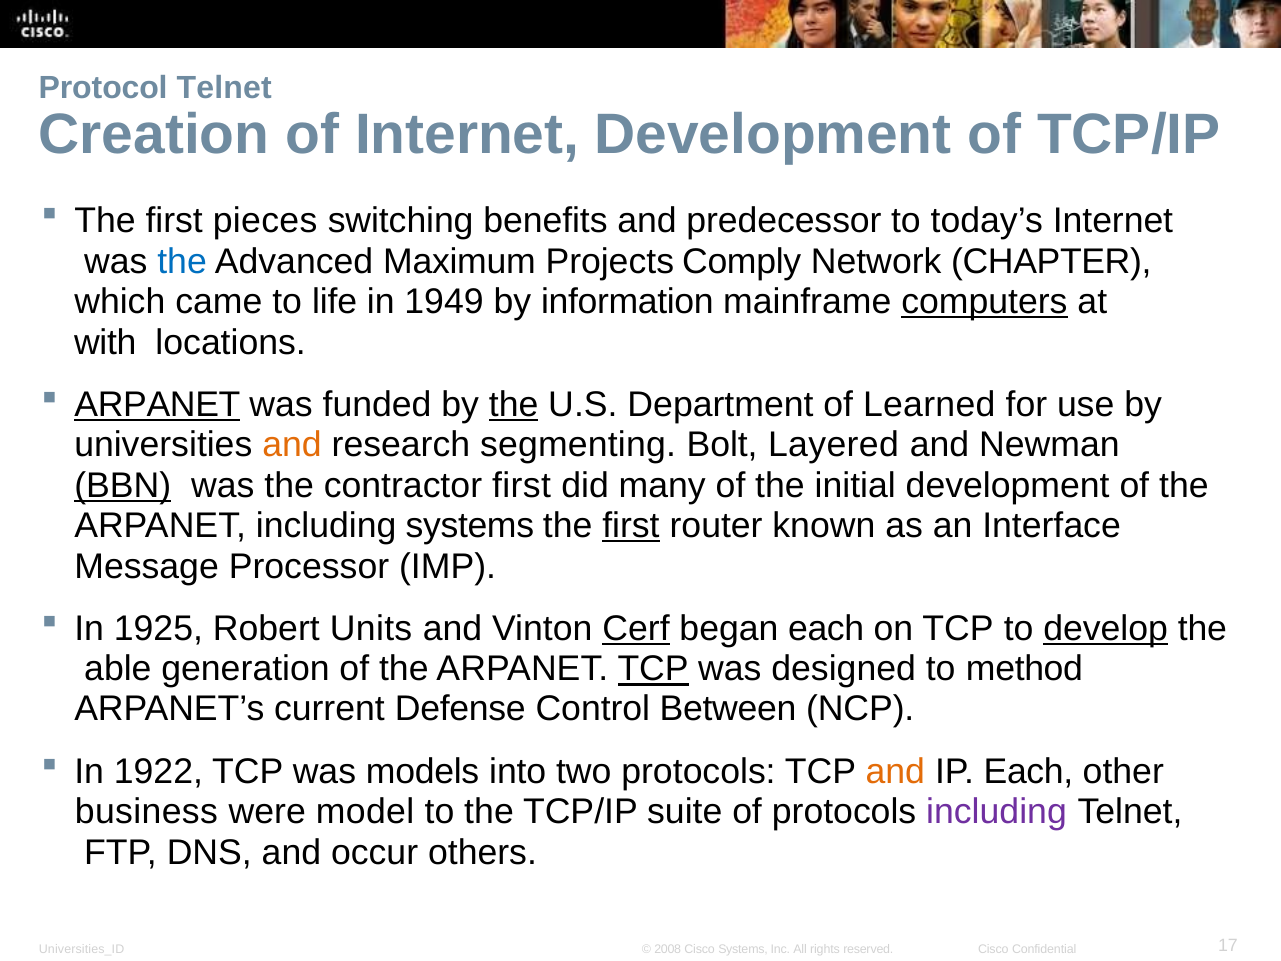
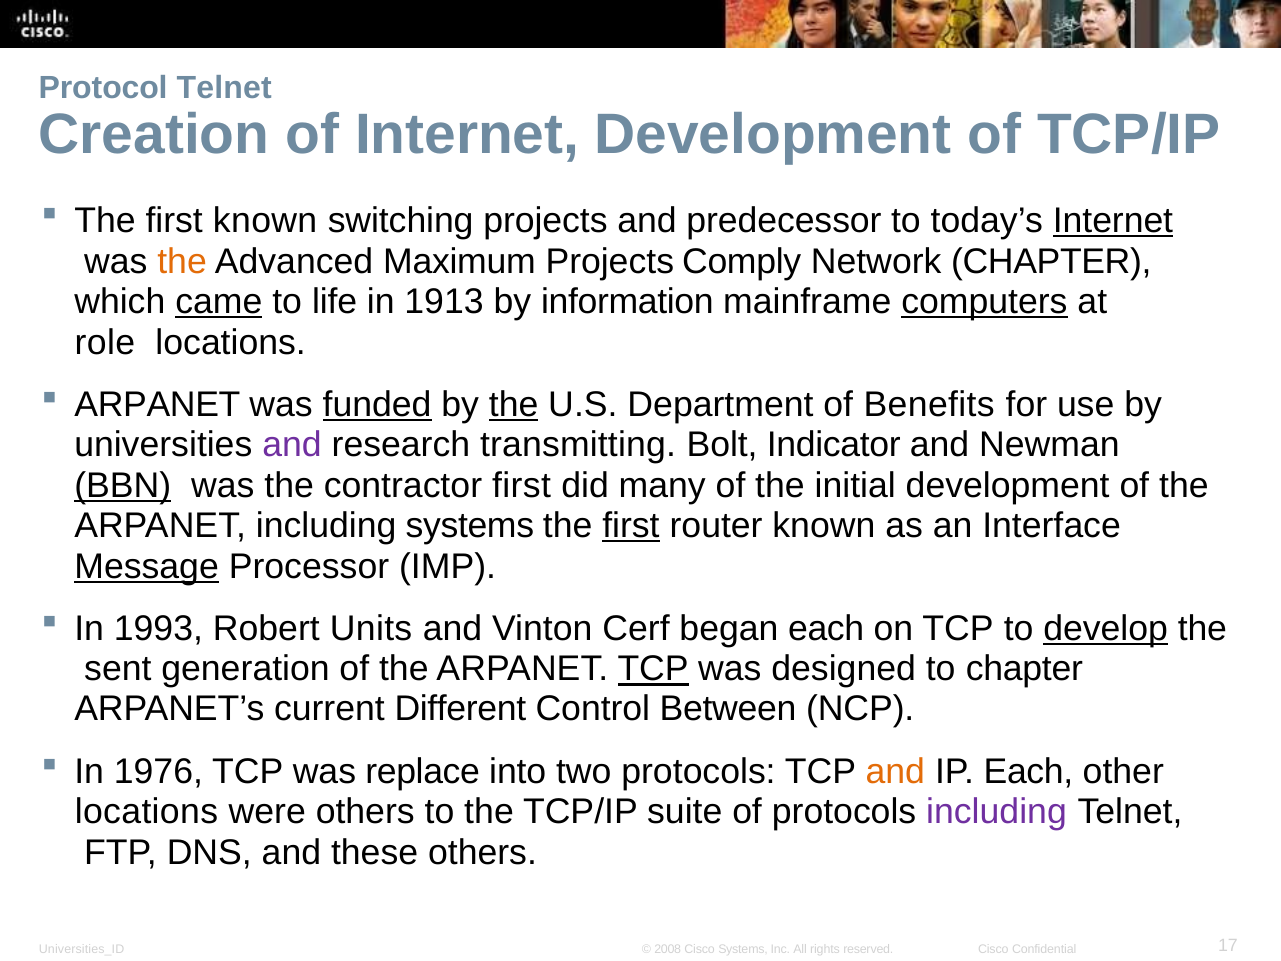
first pieces: pieces -> known
switching benefits: benefits -> projects
Internet at (1113, 221) underline: none -> present
the at (182, 261) colour: blue -> orange
came underline: none -> present
1949: 1949 -> 1913
with: with -> role
ARPANET at (157, 404) underline: present -> none
funded underline: none -> present
Learned: Learned -> Benefits
and at (292, 445) colour: orange -> purple
segmenting: segmenting -> transmitting
Layered: Layered -> Indicator
Message underline: none -> present
1925: 1925 -> 1993
Cerf underline: present -> none
able: able -> sent
to method: method -> chapter
Defense: Defense -> Different
1922: 1922 -> 1976
models: models -> replace
business at (146, 812): business -> locations
were model: model -> others
occur: occur -> these
